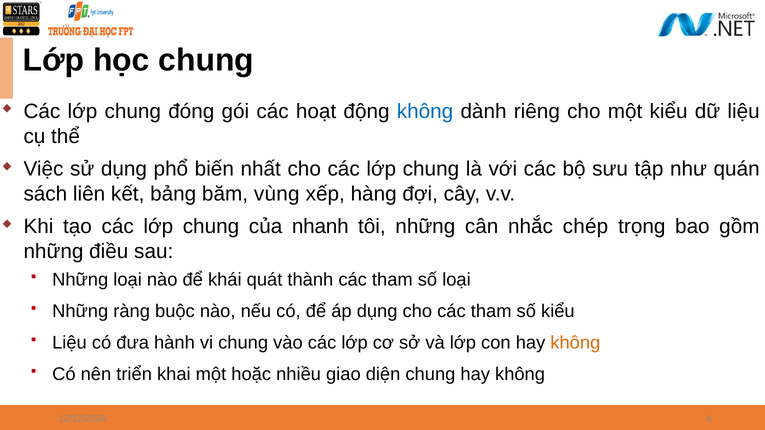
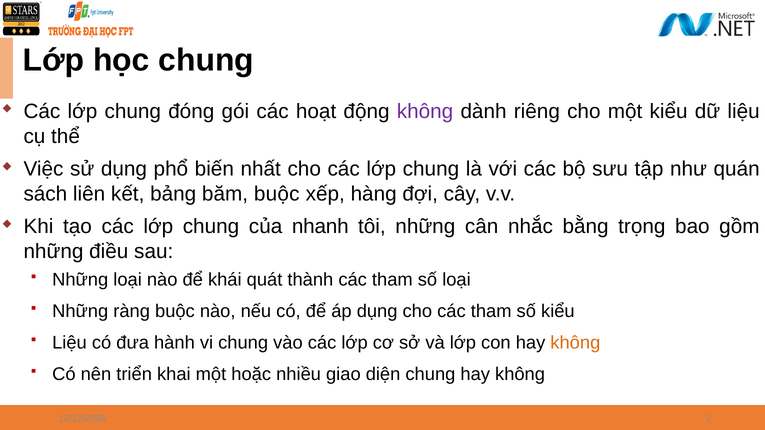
không at (425, 111) colour: blue -> purple
băm vùng: vùng -> buộc
chép: chép -> bằng
4: 4 -> 2
